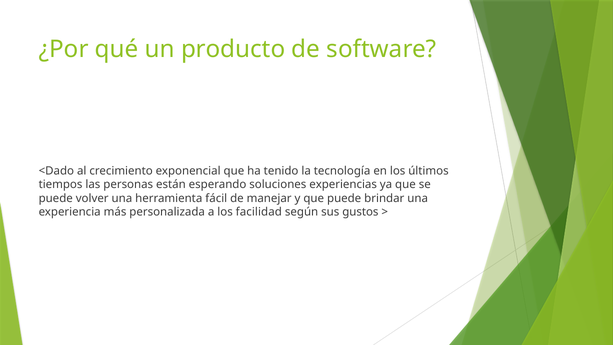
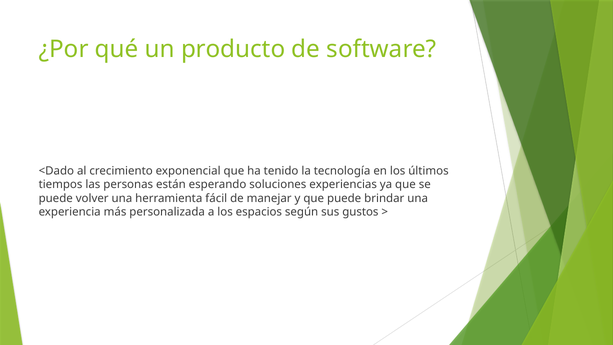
facilidad: facilidad -> espacios
